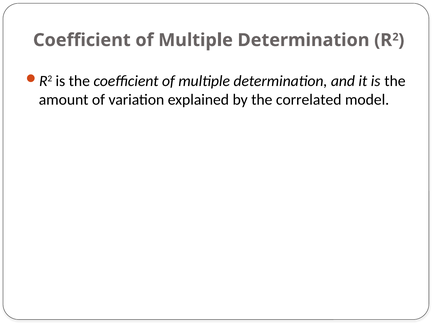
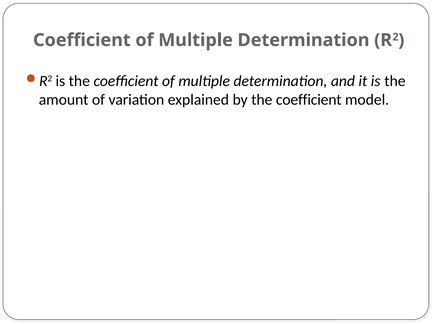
by the correlated: correlated -> coefficient
